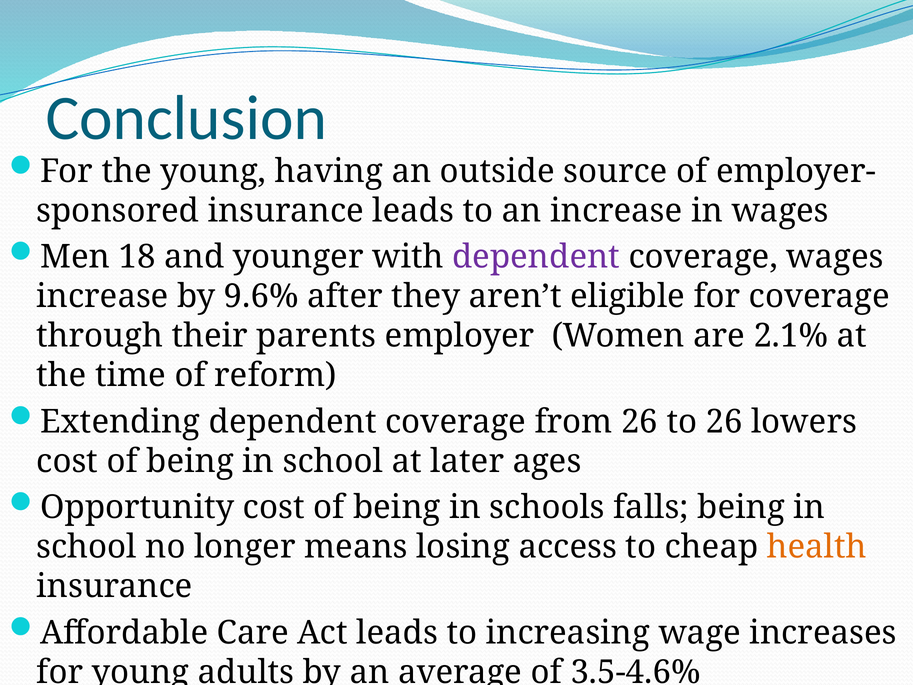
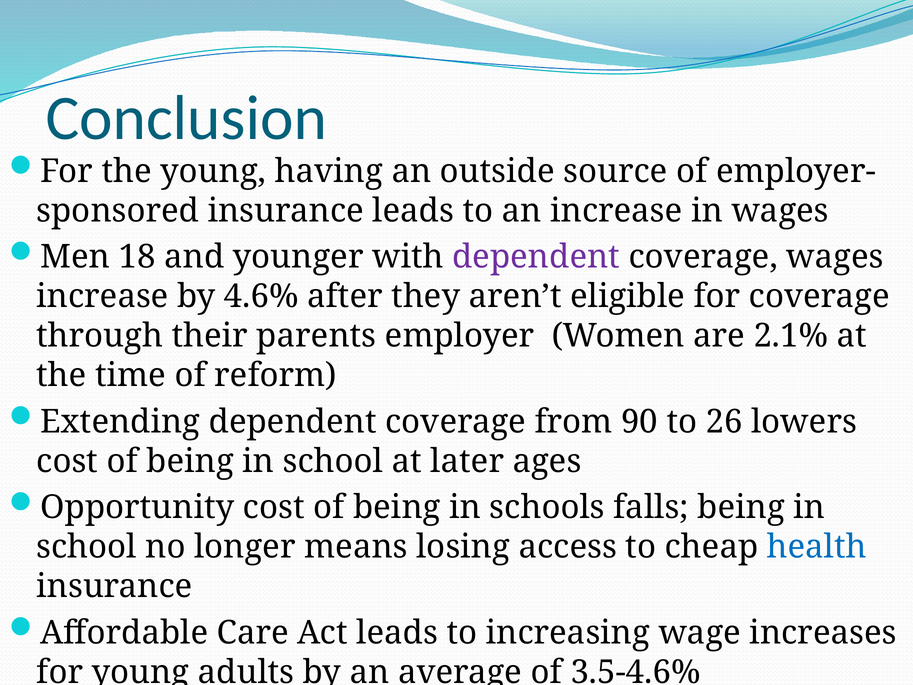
9.6%: 9.6% -> 4.6%
from 26: 26 -> 90
health colour: orange -> blue
